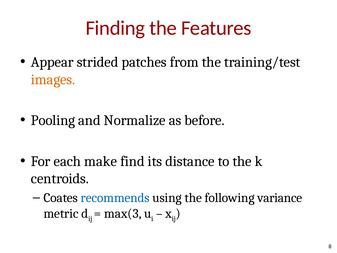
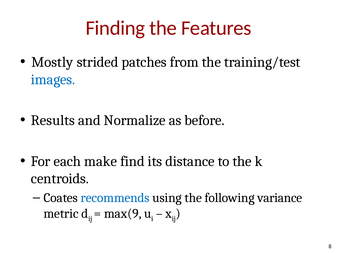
Appear: Appear -> Mostly
images colour: orange -> blue
Pooling: Pooling -> Results
max(3: max(3 -> max(9
